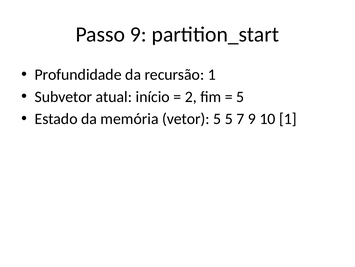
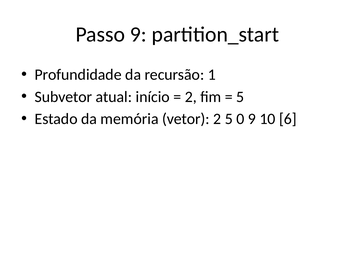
vetor 5: 5 -> 2
7: 7 -> 0
10 1: 1 -> 6
